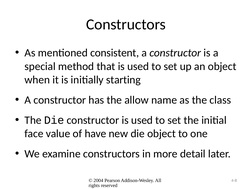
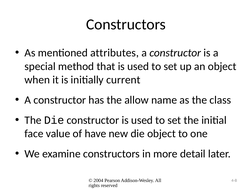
consistent: consistent -> attributes
starting: starting -> current
